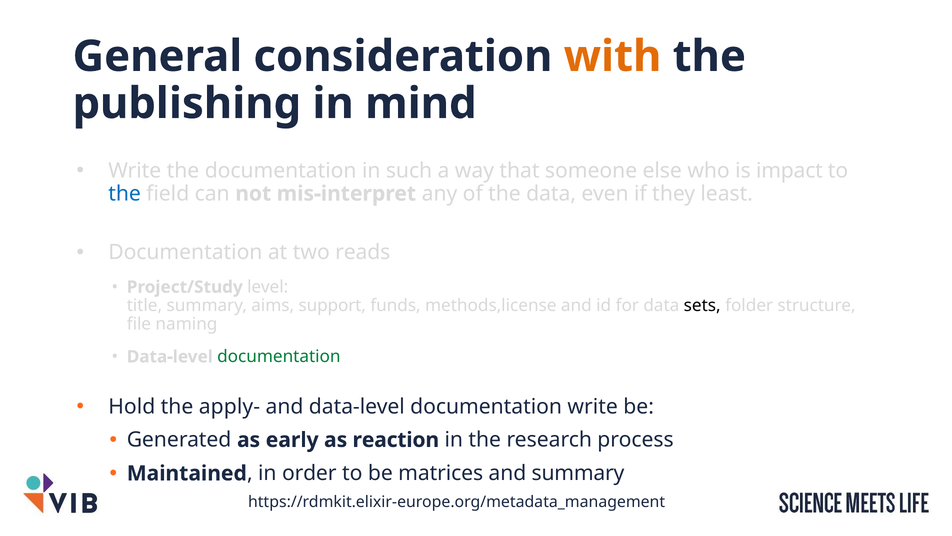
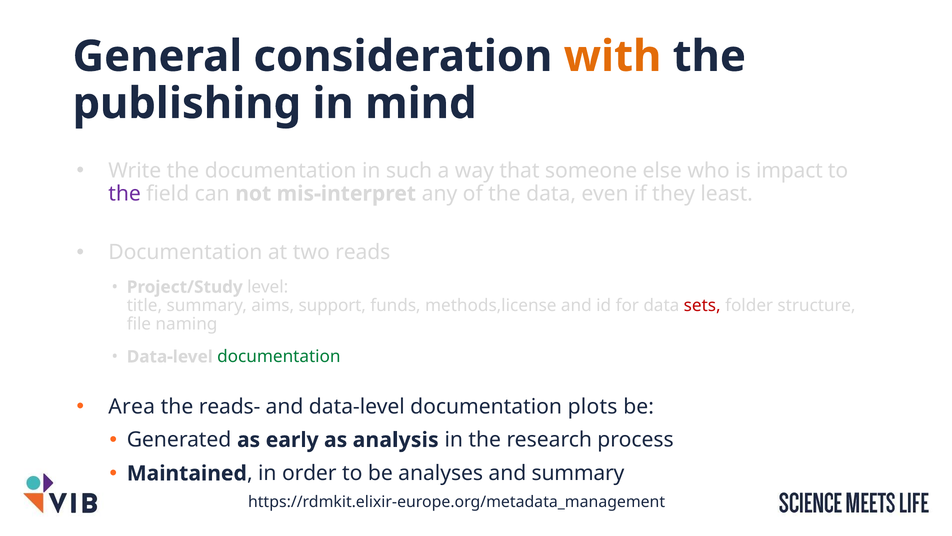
the at (125, 193) colour: blue -> purple
sets colour: black -> red
Hold: Hold -> Area
apply-: apply- -> reads-
documentation write: write -> plots
reaction: reaction -> analysis
matrices: matrices -> analyses
